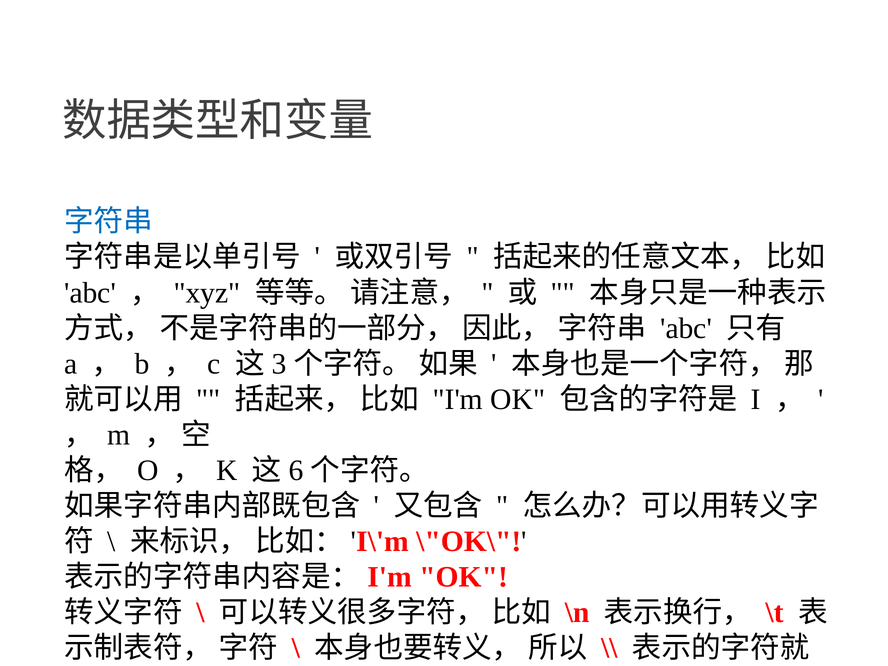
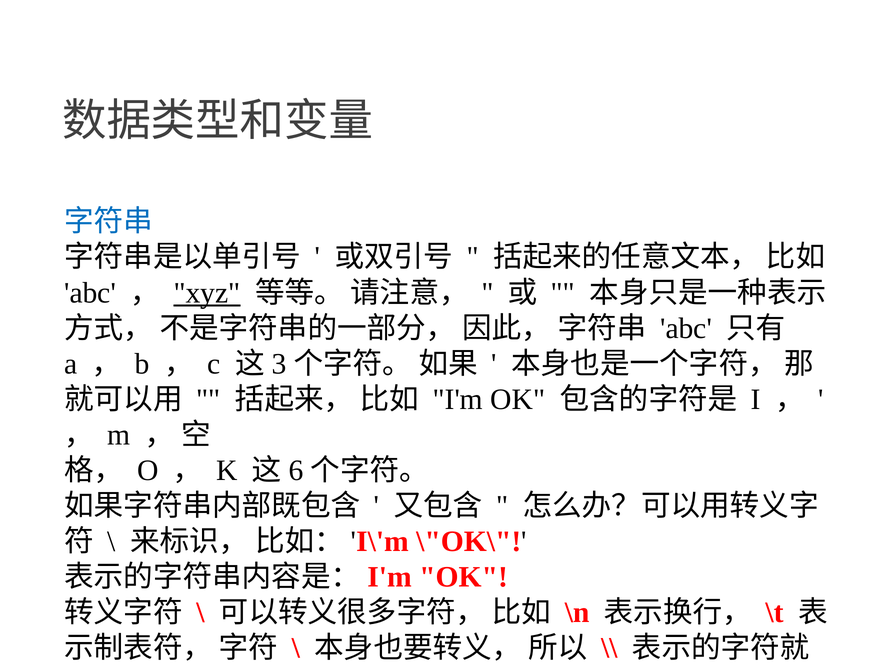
xyz underline: none -> present
